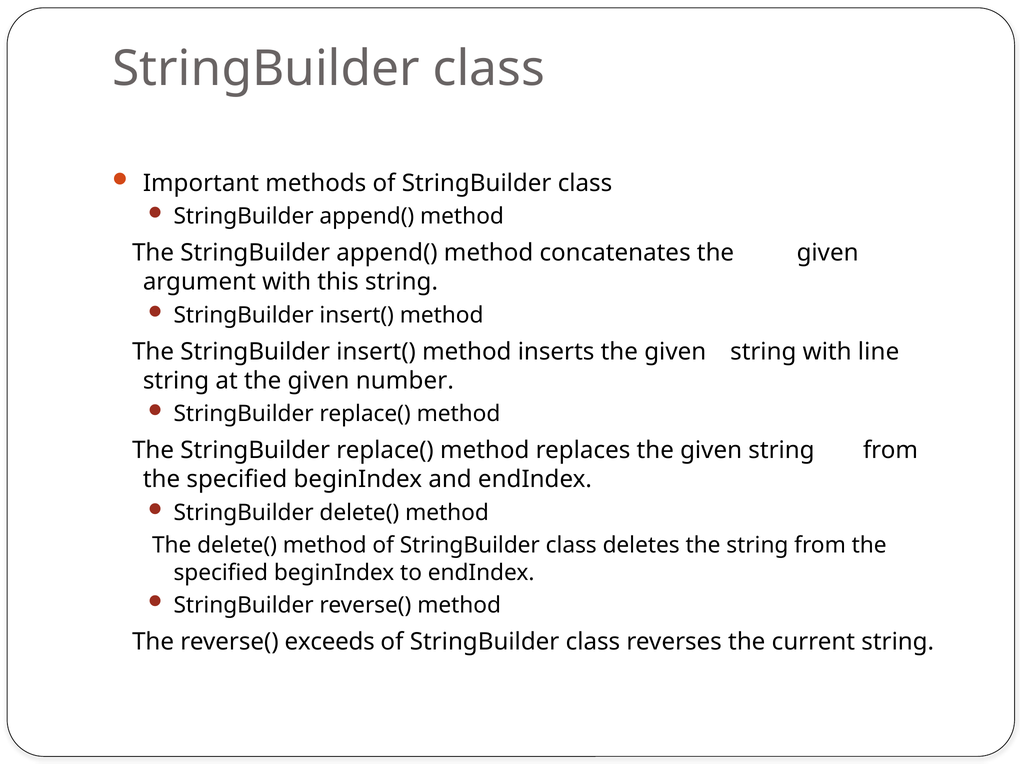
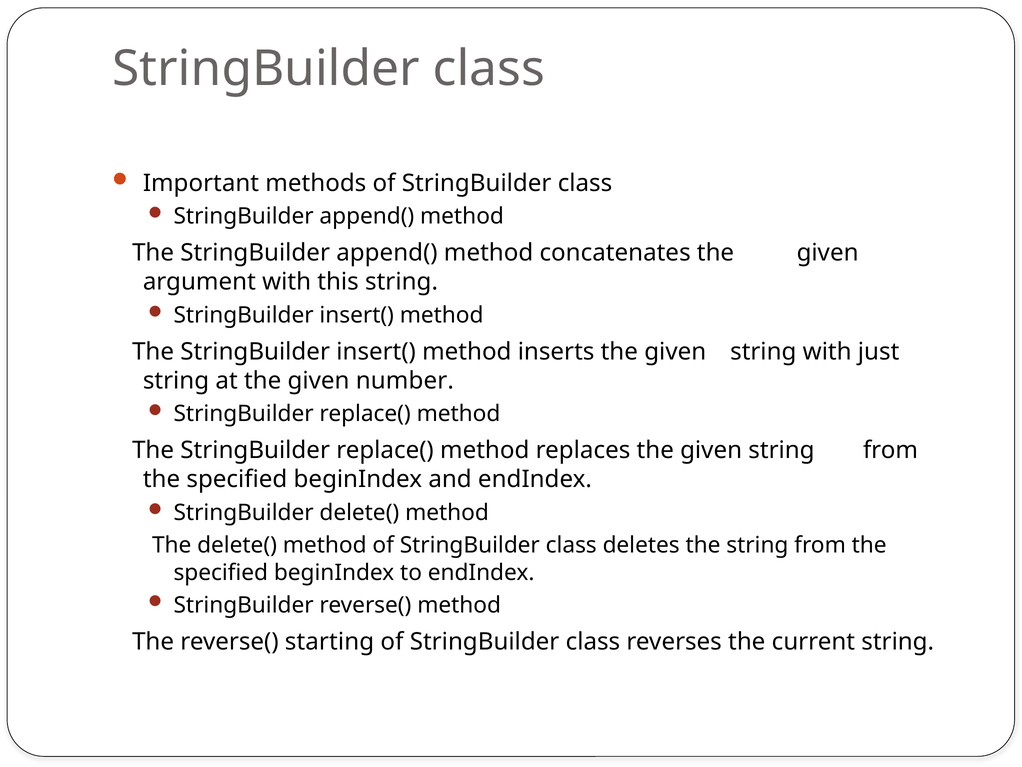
line: line -> just
exceeds: exceeds -> starting
